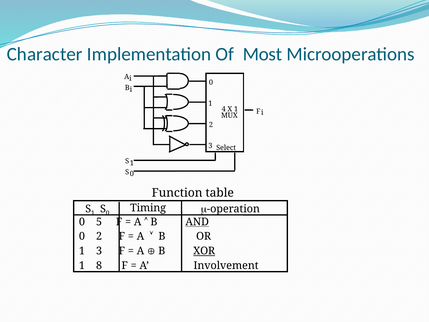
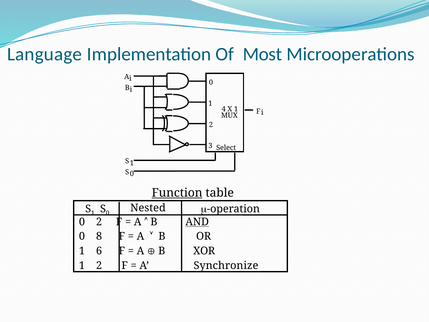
Character: Character -> Language
Function underline: none -> present
Timing: Timing -> Nested
0 5: 5 -> 2
0 2: 2 -> 8
1 3: 3 -> 6
XOR underline: present -> none
8 at (99, 265): 8 -> 2
Involvement: Involvement -> Synchronize
